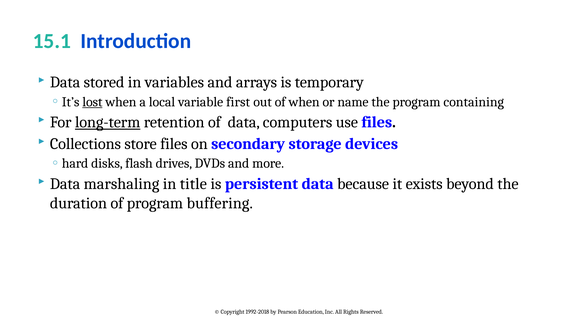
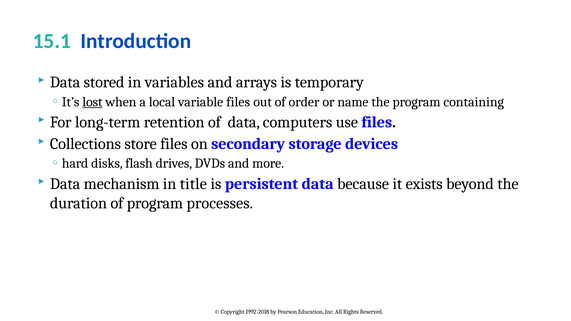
variable first: first -> files
of when: when -> order
long-term underline: present -> none
marshaling: marshaling -> mechanism
buffering: buffering -> processes
